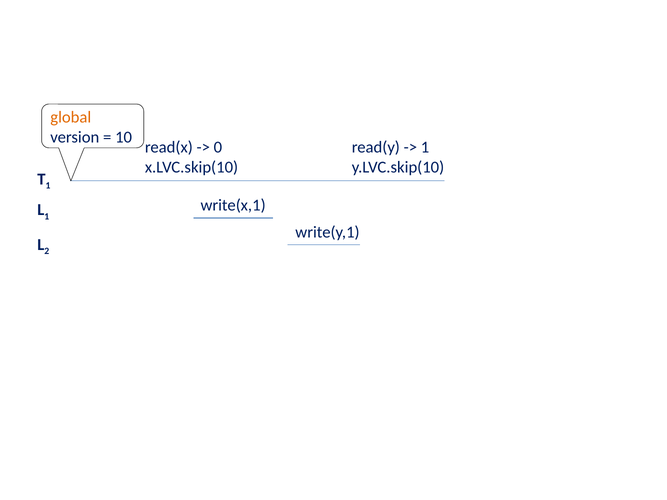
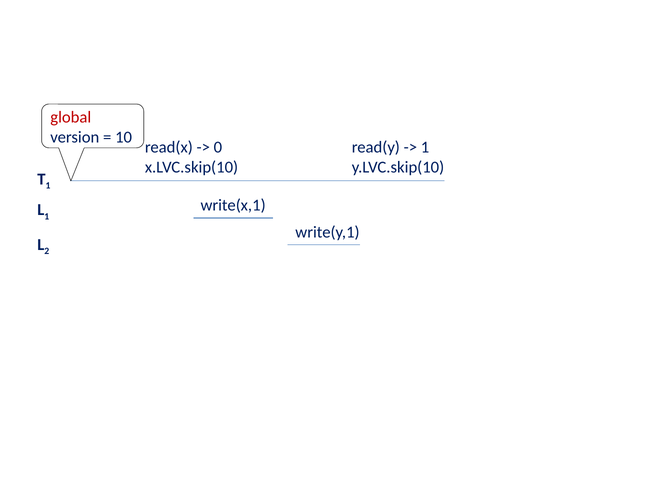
global colour: orange -> red
